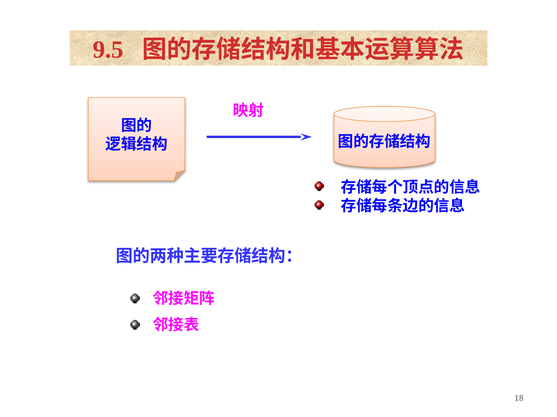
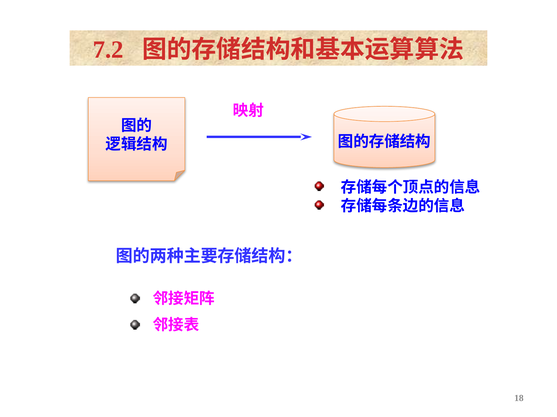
9.5: 9.5 -> 7.2
